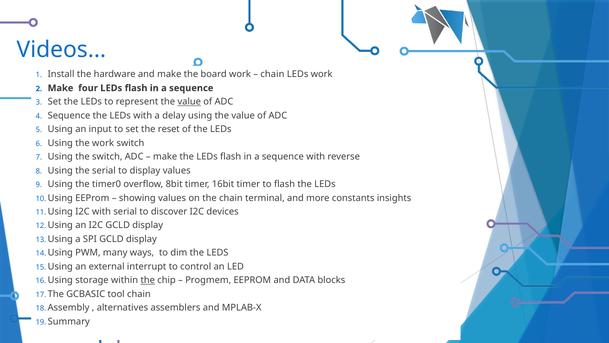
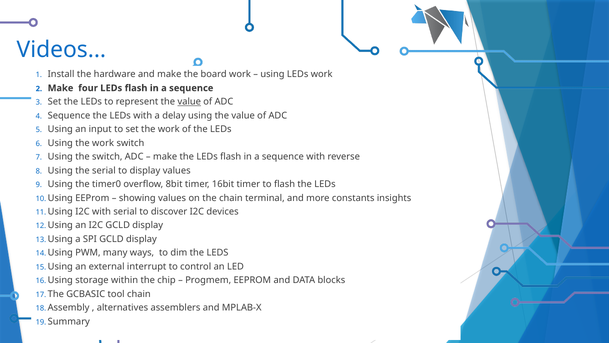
chain at (272, 74): chain -> using
set the reset: reset -> work
the at (148, 280) underline: present -> none
